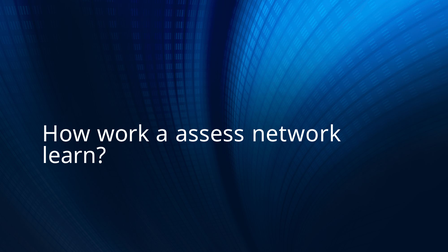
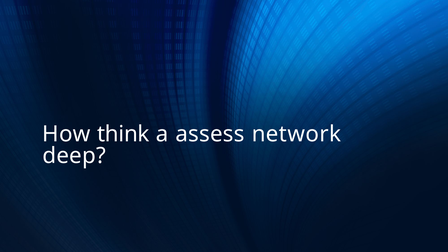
work: work -> think
learn: learn -> deep
